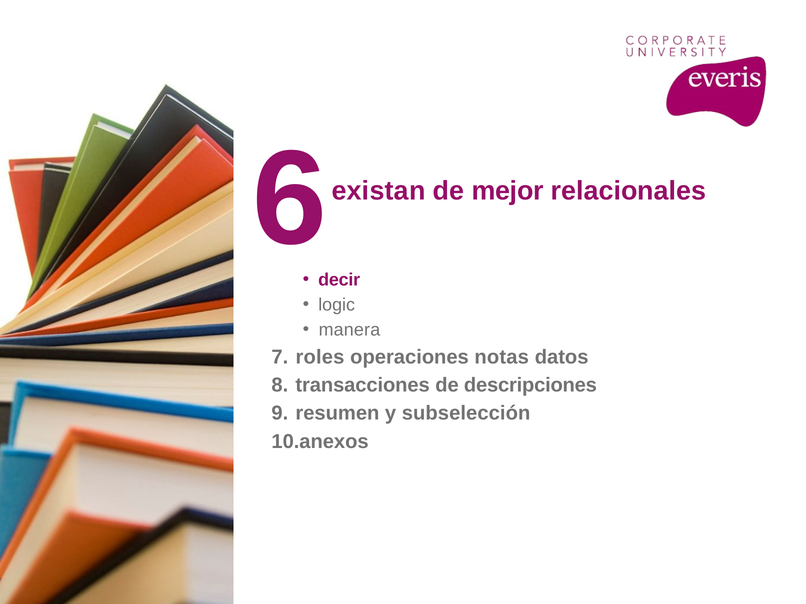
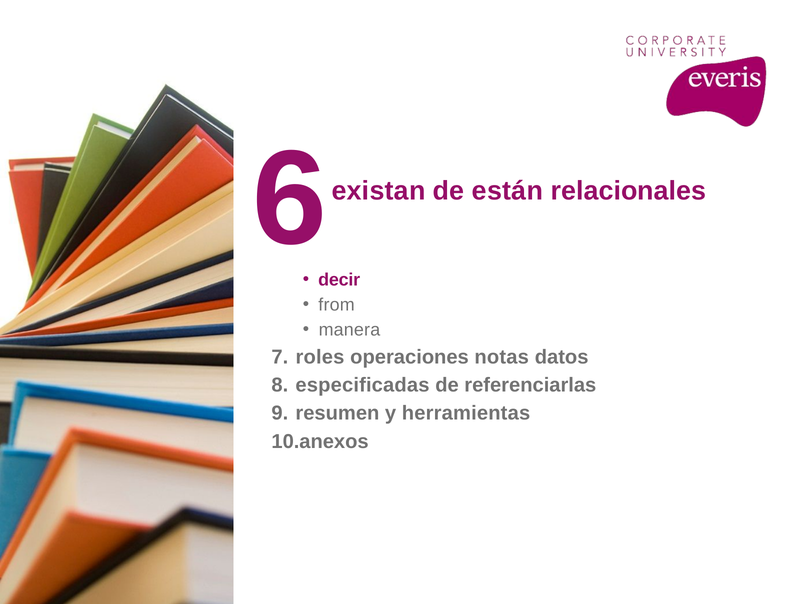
mejor: mejor -> están
logic: logic -> from
transacciones: transacciones -> especificadas
descripciones: descripciones -> referenciarlas
subselección: subselección -> herramientas
